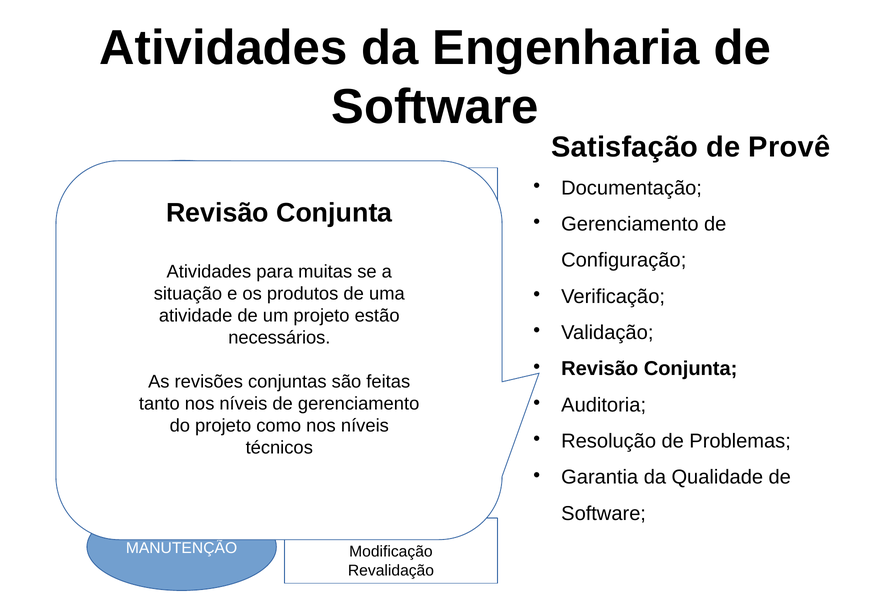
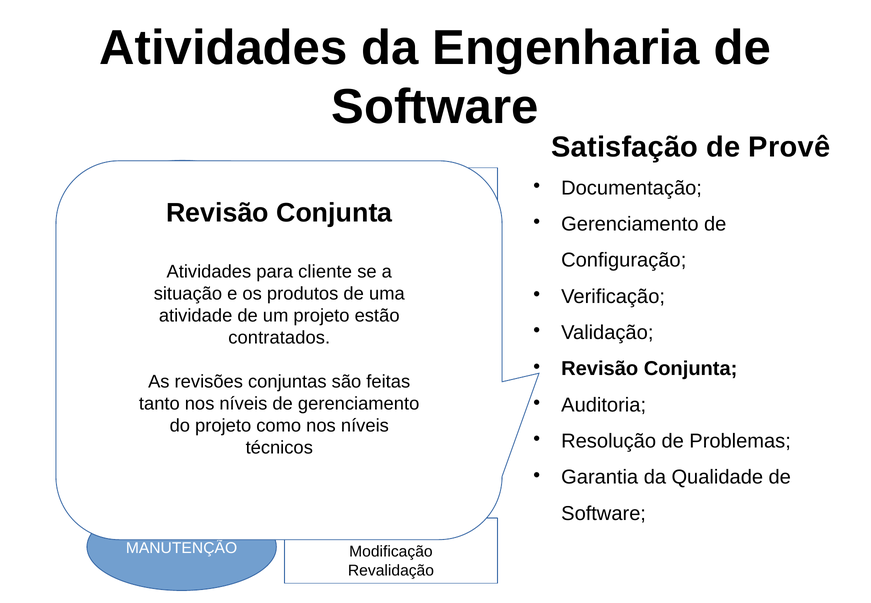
muitas: muitas -> cliente
necessários: necessários -> contratados
